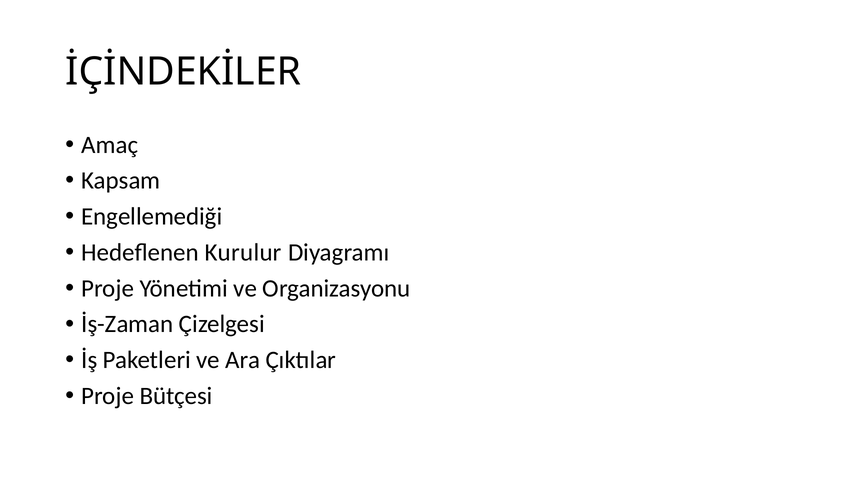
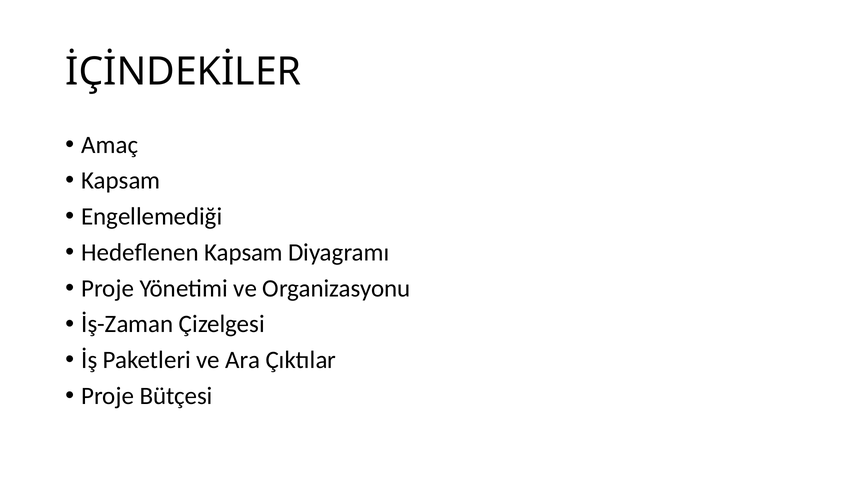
Hedeflenen Kurulur: Kurulur -> Kapsam
